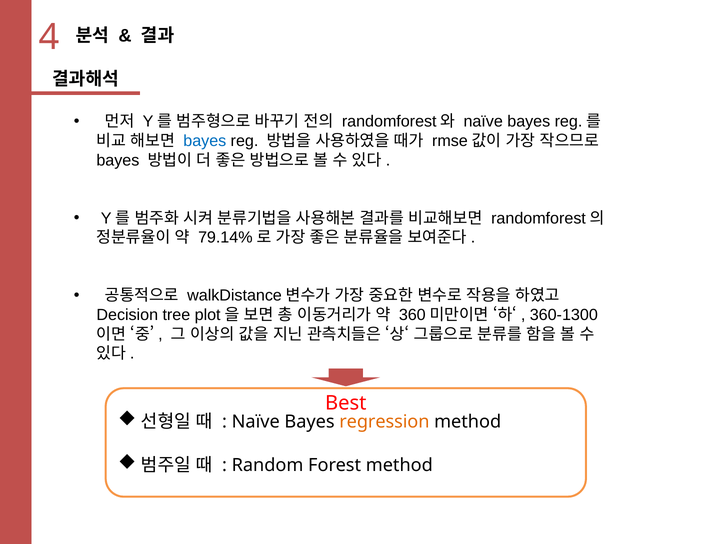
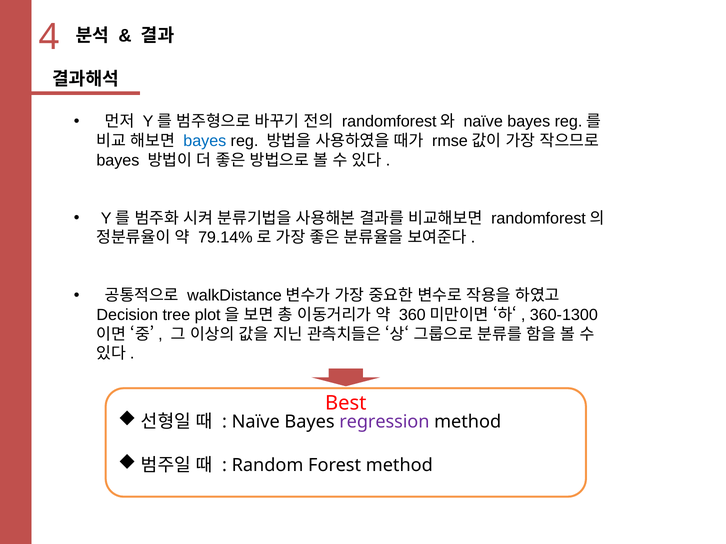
regression colour: orange -> purple
